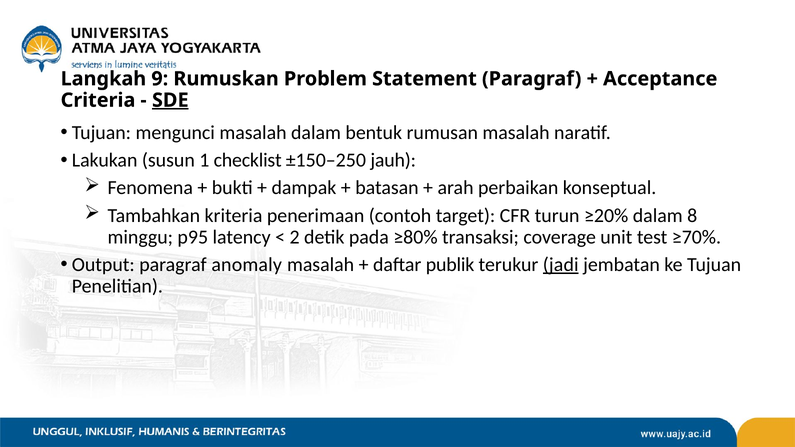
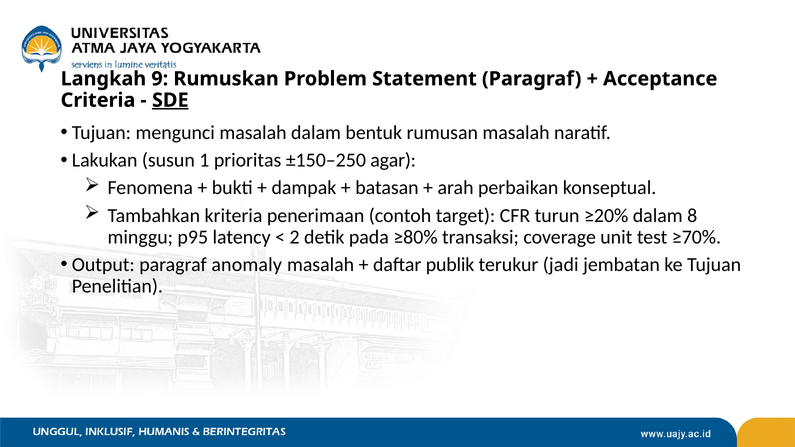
checklist: checklist -> prioritas
jauh: jauh -> agar
jadi underline: present -> none
